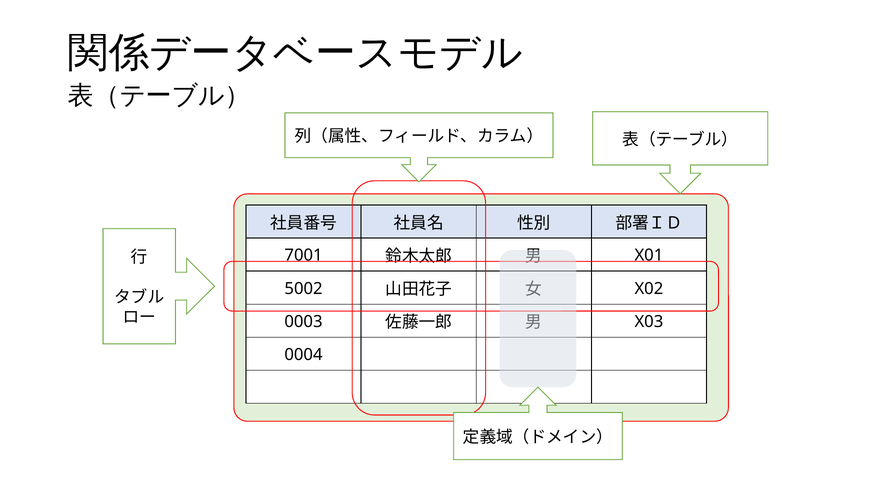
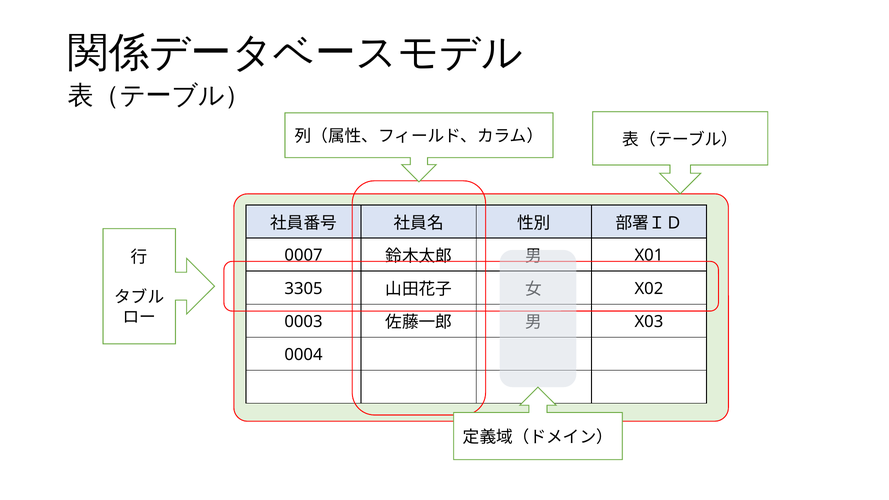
7001: 7001 -> 0007
5002: 5002 -> 3305
